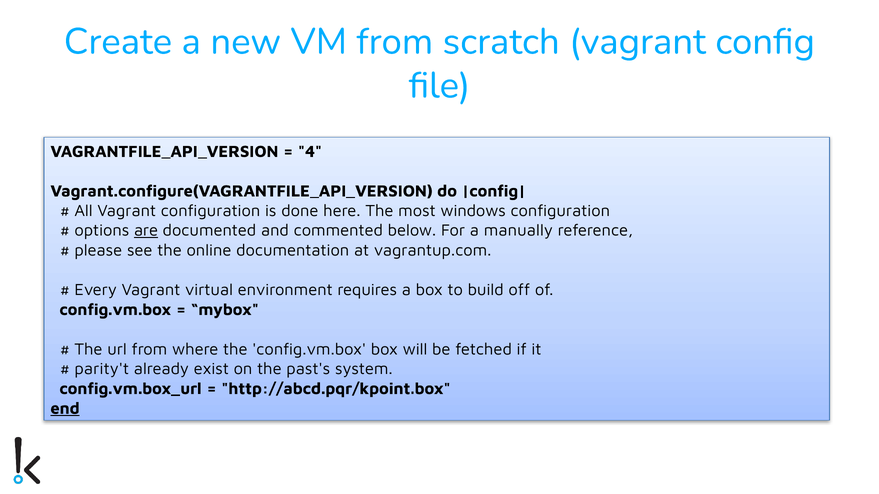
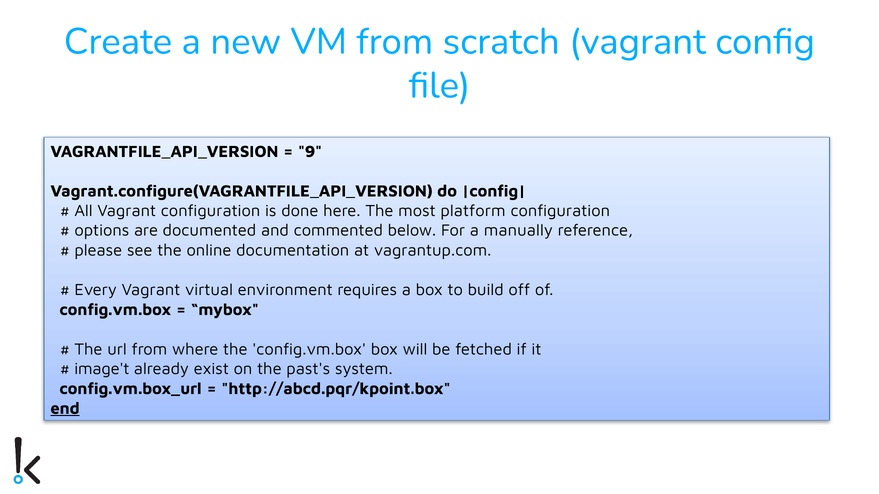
4: 4 -> 9
windows: windows -> platform
are underline: present -> none
parity't: parity't -> image't
